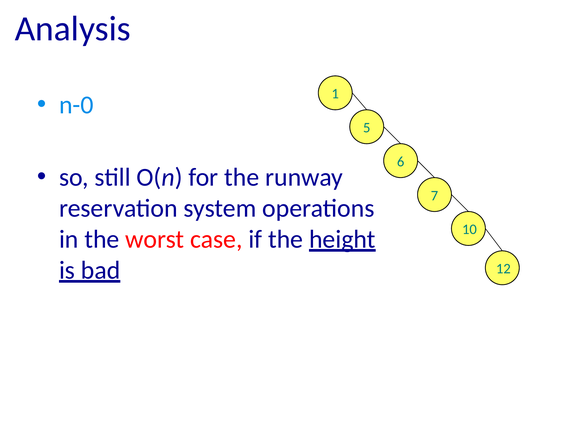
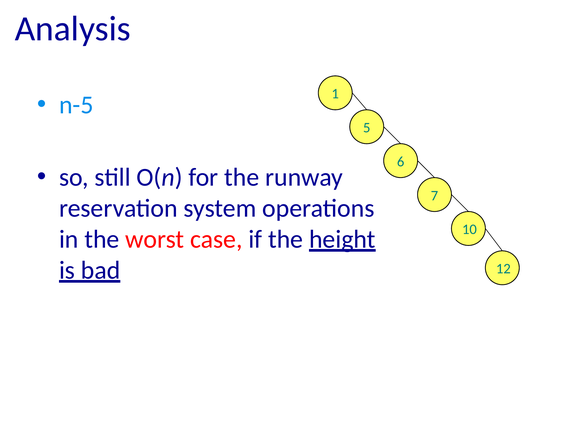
n-0: n-0 -> n-5
